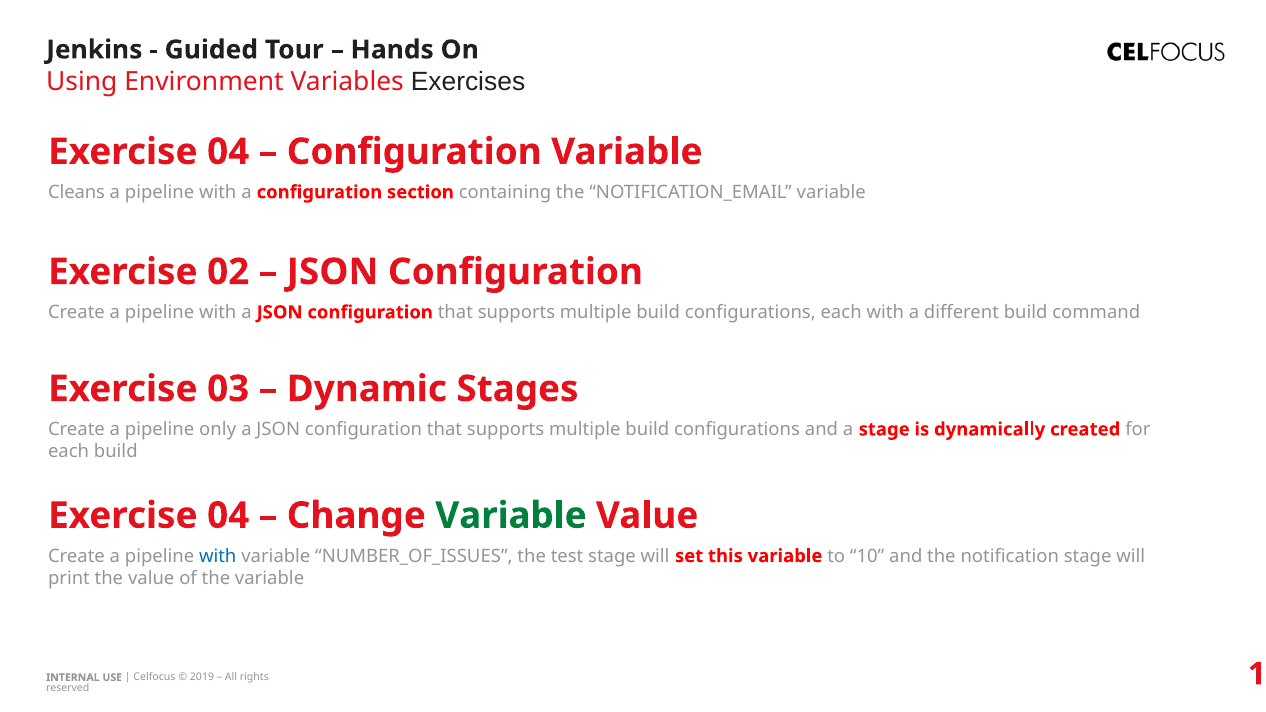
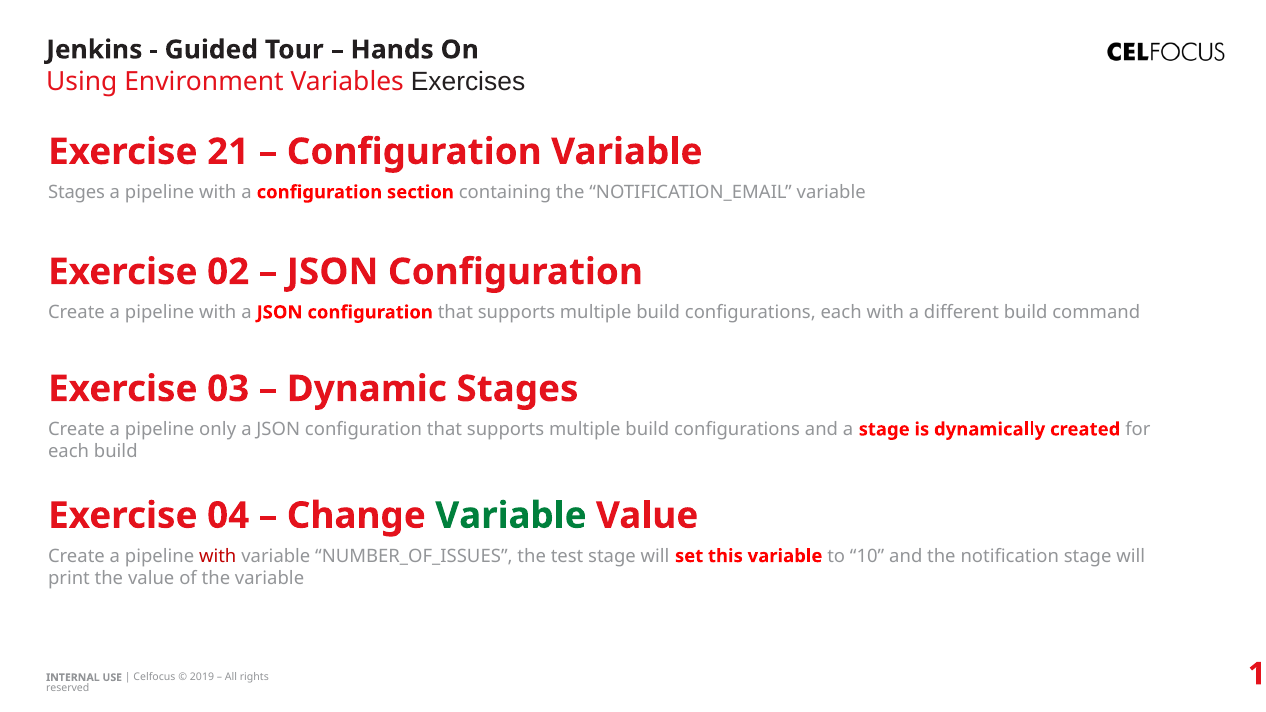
04 at (228, 152): 04 -> 21
Cleans at (76, 192): Cleans -> Stages
with at (218, 556) colour: blue -> red
